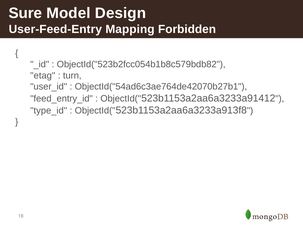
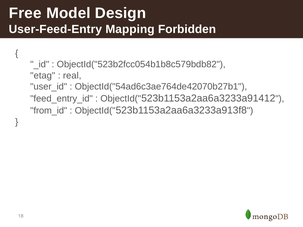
Sure: Sure -> Free
turn: turn -> real
type_id: type_id -> from_id
